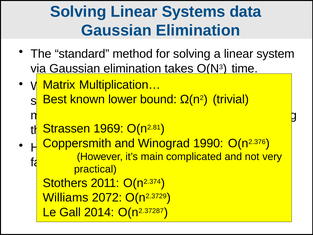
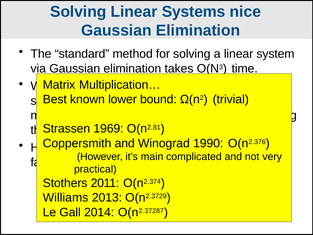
data: data -> nice
2072: 2072 -> 2013
